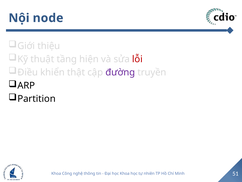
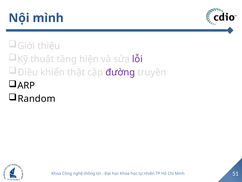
node: node -> mình
lỗi colour: red -> purple
Partition: Partition -> Random
